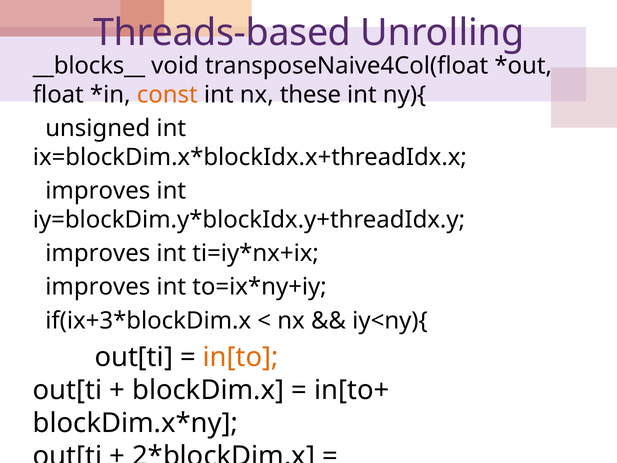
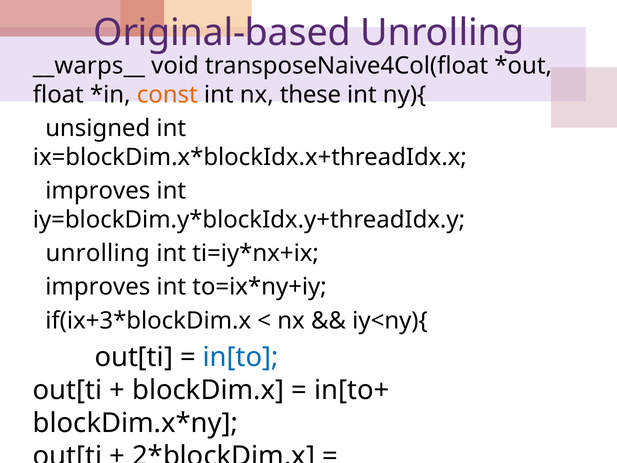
Threads-based: Threads-based -> Original-based
__blocks__: __blocks__ -> __warps__
improves at (98, 253): improves -> unrolling
in[to colour: orange -> blue
